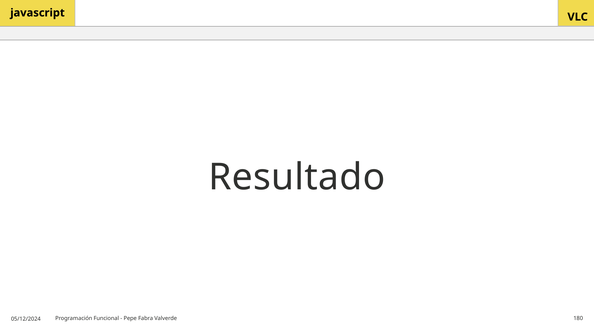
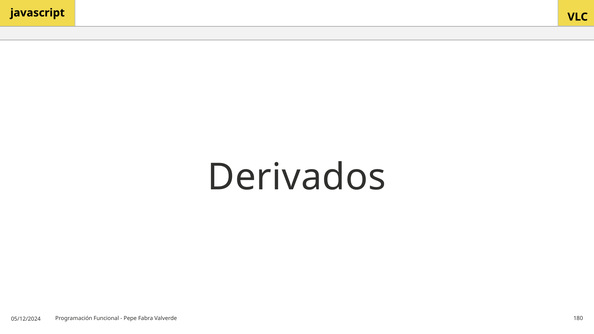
Resultado: Resultado -> Derivados
